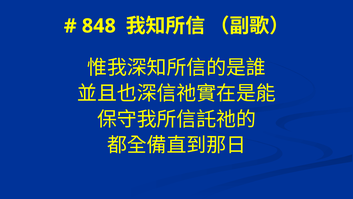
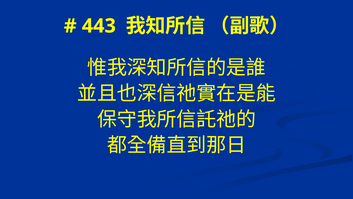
848: 848 -> 443
